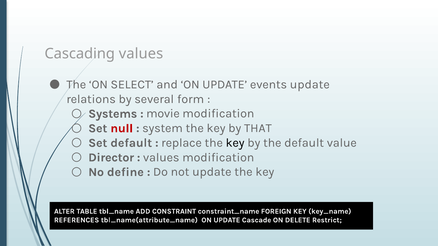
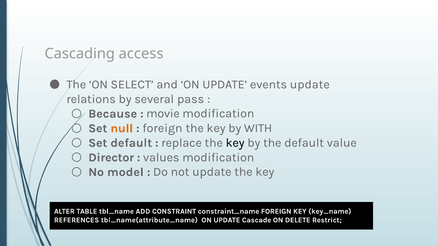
Cascading values: values -> access
form: form -> pass
Systems: Systems -> Because
null colour: red -> orange
system at (163, 128): system -> foreign
THAT: THAT -> WITH
define: define -> model
